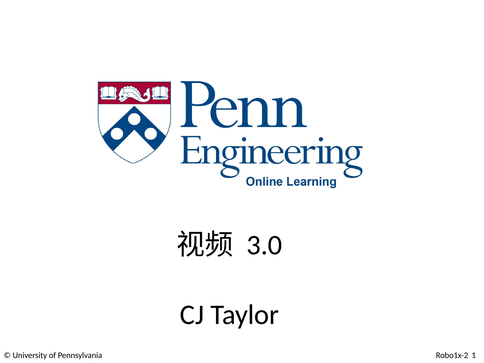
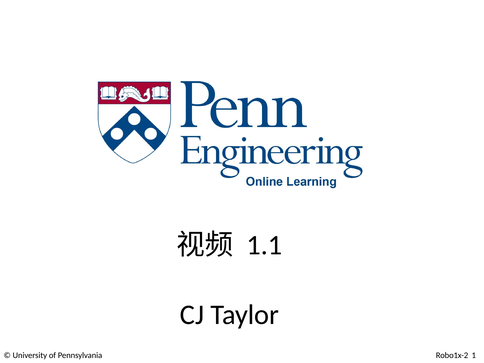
3.0: 3.0 -> 1.1
